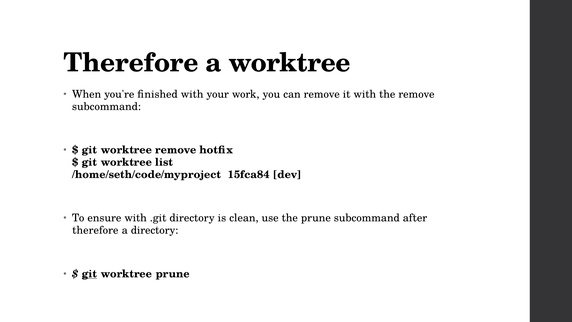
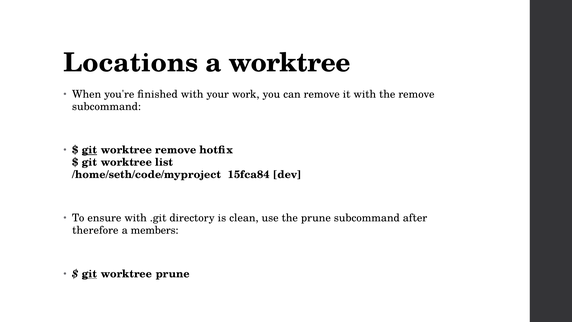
Therefore at (131, 63): Therefore -> Locations
git at (89, 150) underline: none -> present
a directory: directory -> members
